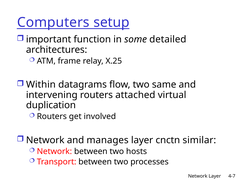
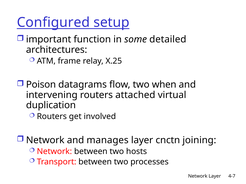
Computers: Computers -> Configured
Within: Within -> Poison
same: same -> when
similar: similar -> joining
